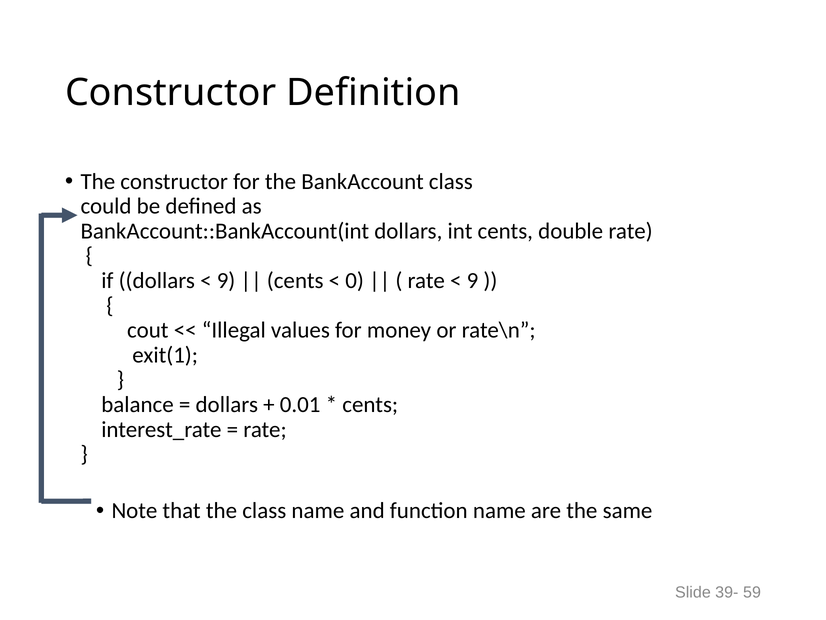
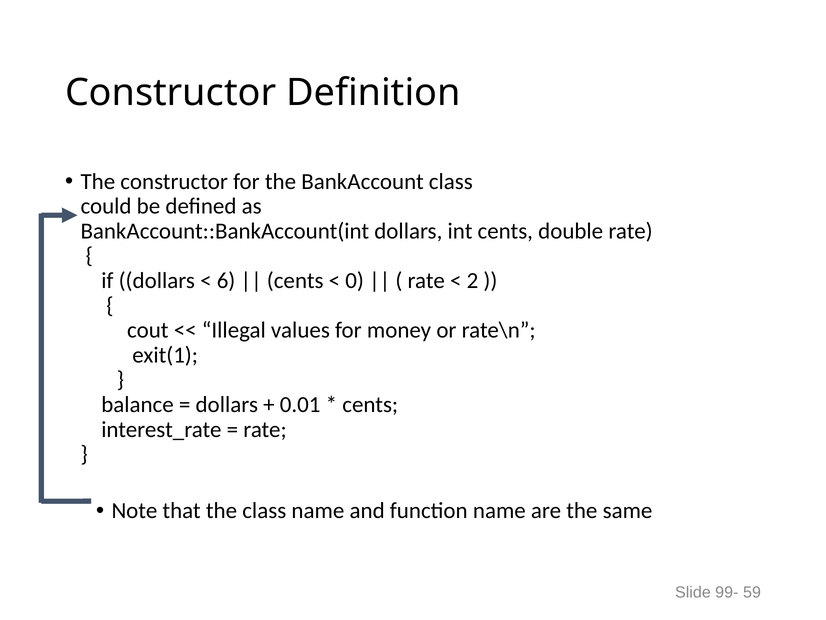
9 at (226, 280): 9 -> 6
9 at (472, 280): 9 -> 2
39-: 39- -> 99-
